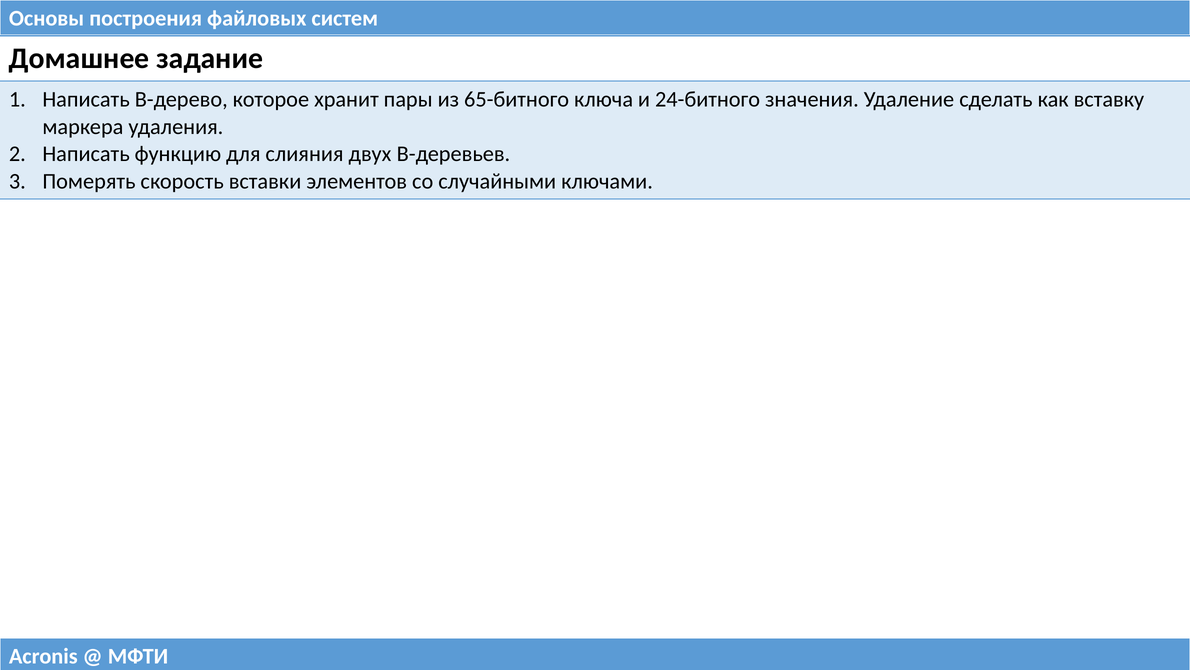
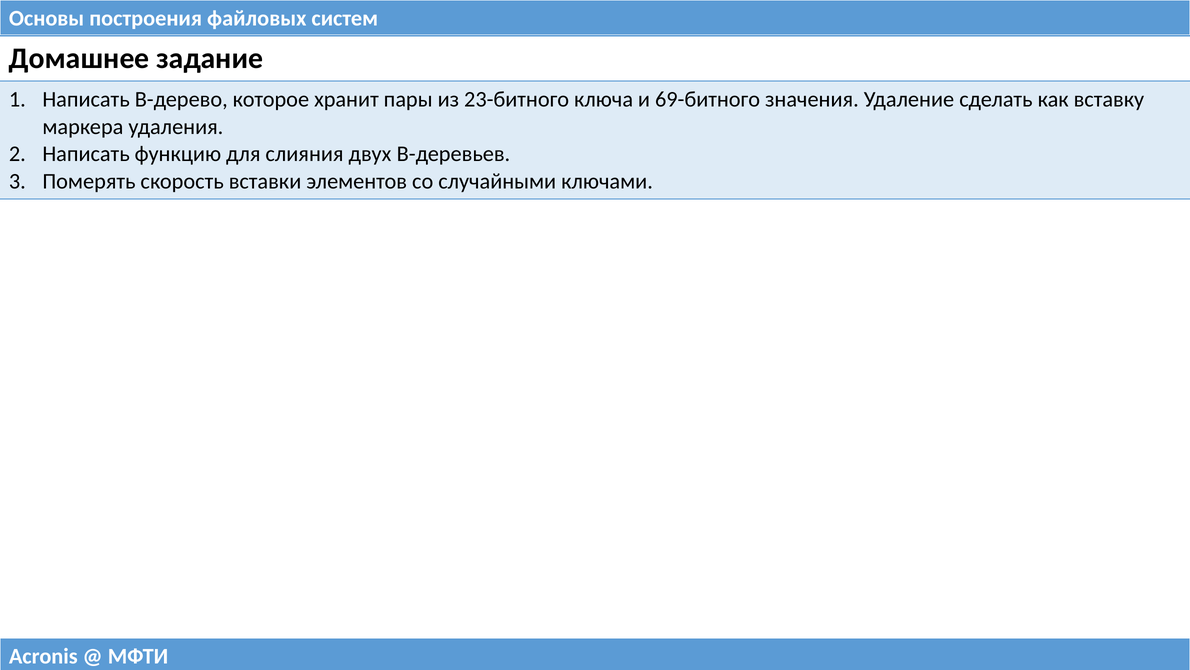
65-битного: 65-битного -> 23-битного
24-битного: 24-битного -> 69-битного
